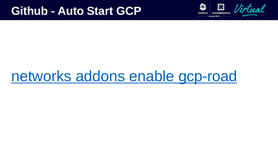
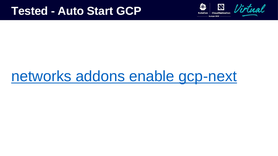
Github: Github -> Tested
gcp-road: gcp-road -> gcp-next
